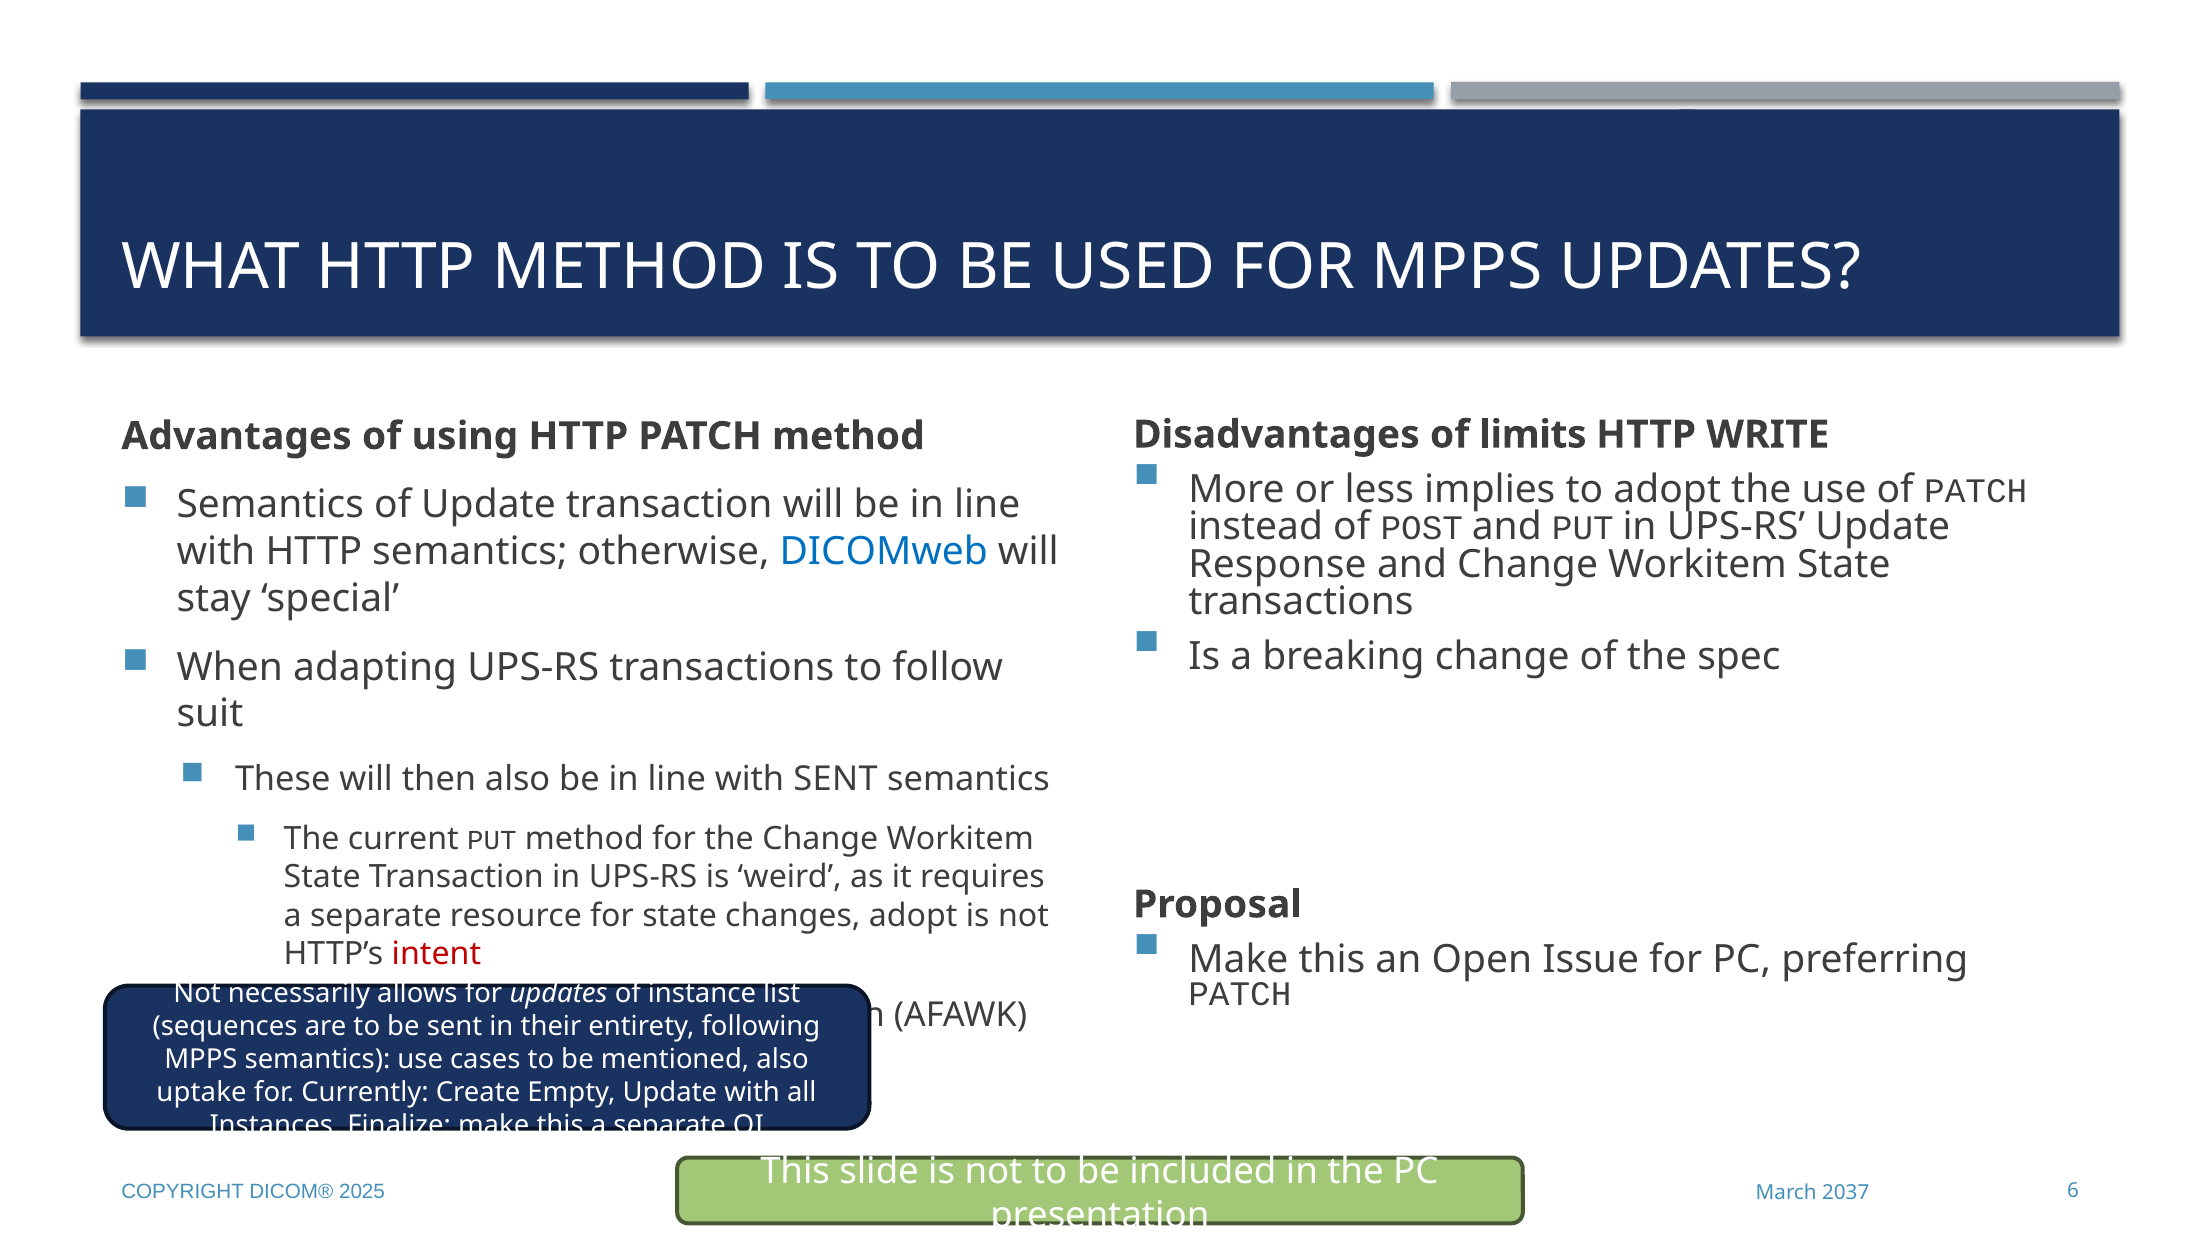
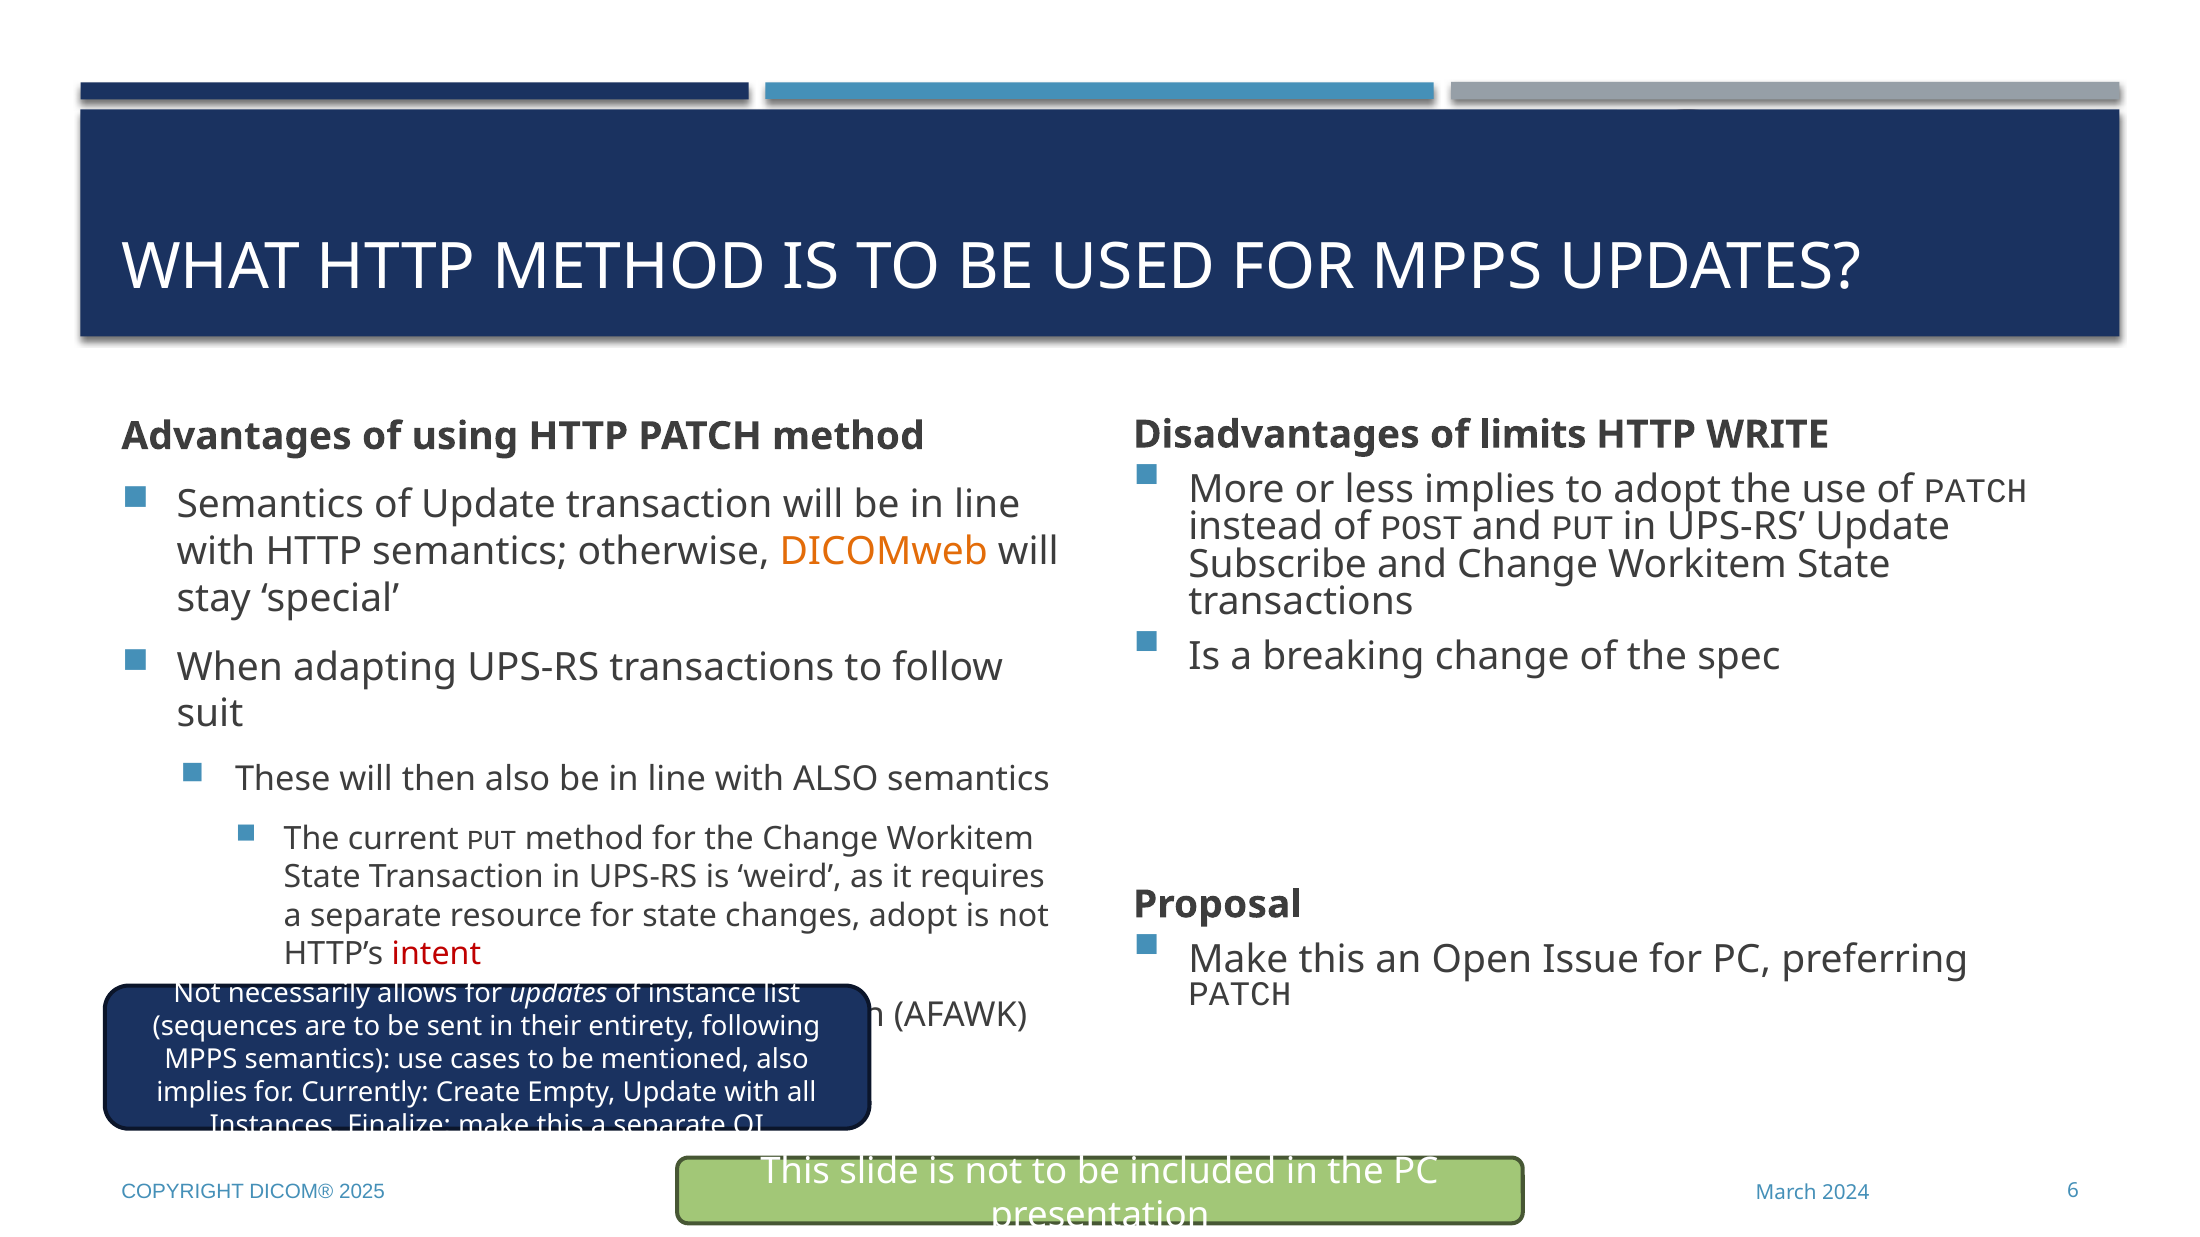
DICOMweb colour: blue -> orange
Response: Response -> Subscribe
with SENT: SENT -> ALSO
uptake at (202, 1092): uptake -> implies
2037: 2037 -> 2024
